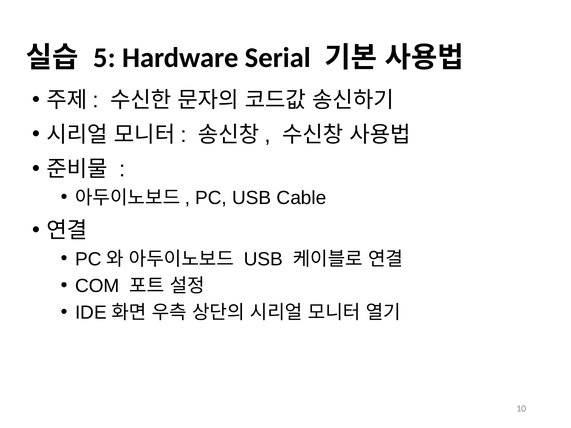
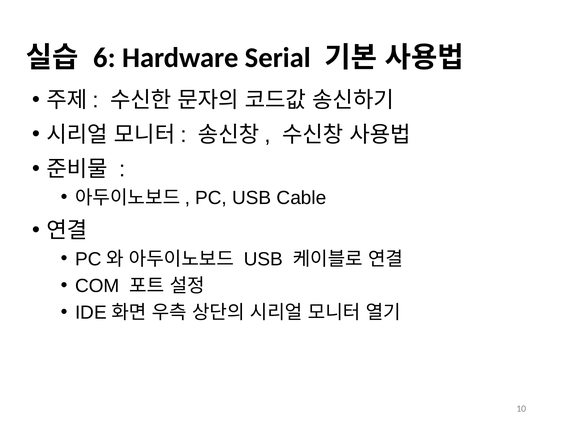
5: 5 -> 6
